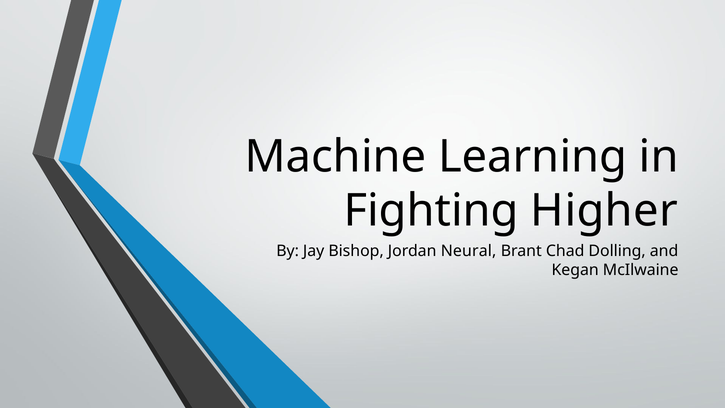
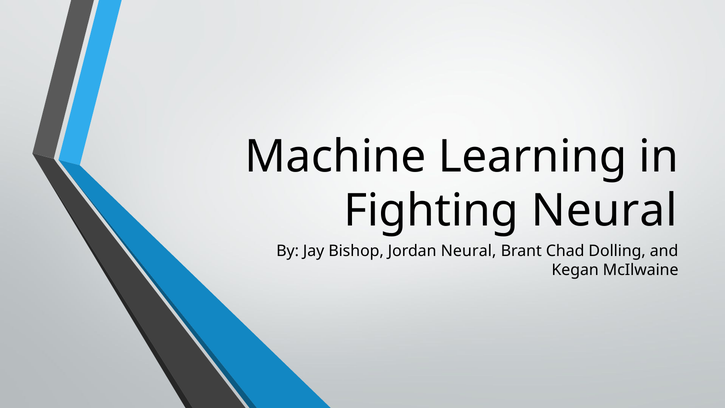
Fighting Higher: Higher -> Neural
